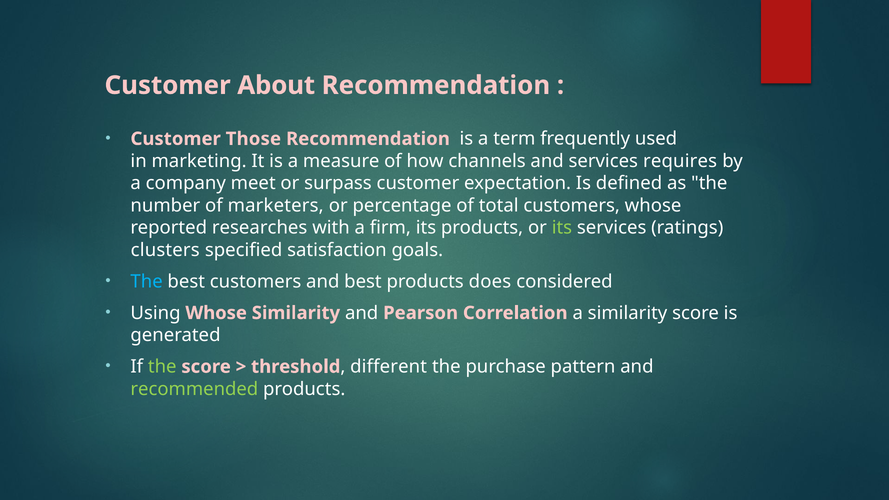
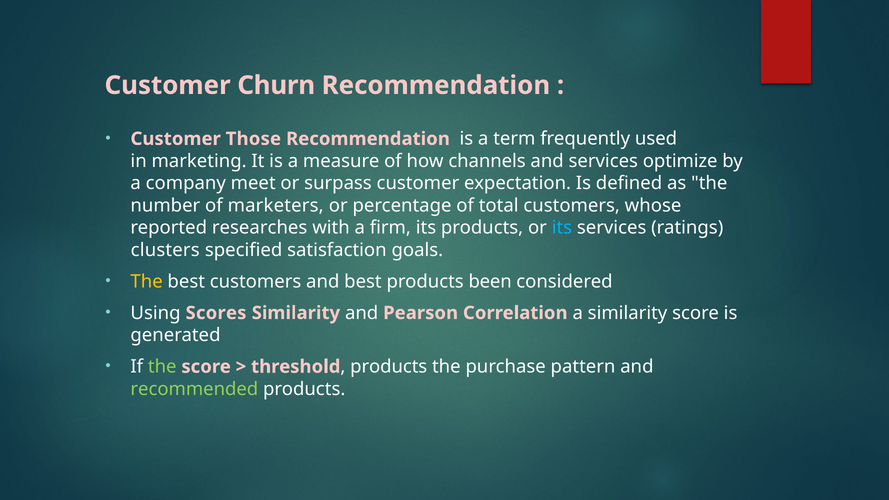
About: About -> Churn
requires: requires -> optimize
its at (562, 228) colour: light green -> light blue
The at (147, 282) colour: light blue -> yellow
does: does -> been
Using Whose: Whose -> Scores
different at (389, 367): different -> products
